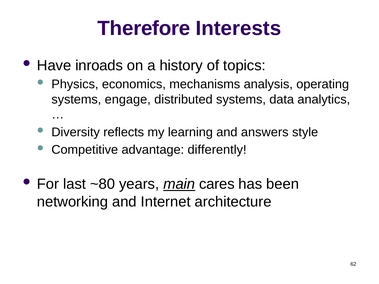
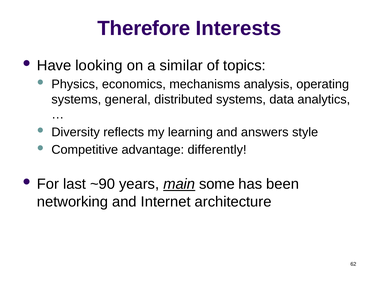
inroads: inroads -> looking
history: history -> similar
engage: engage -> general
~80: ~80 -> ~90
cares: cares -> some
